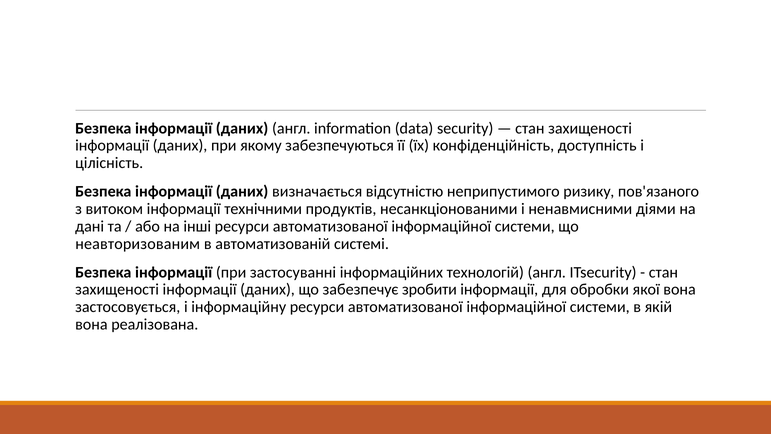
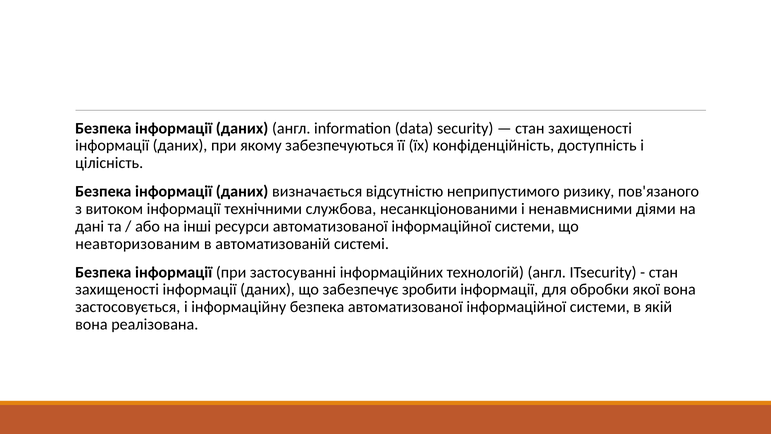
продуктів: продуктів -> службова
інформаційну ресурси: ресурси -> безпека
